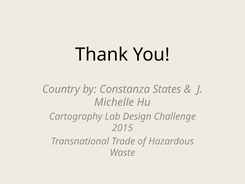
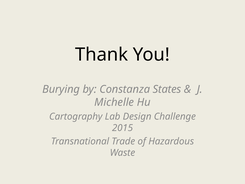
Country: Country -> Burying
